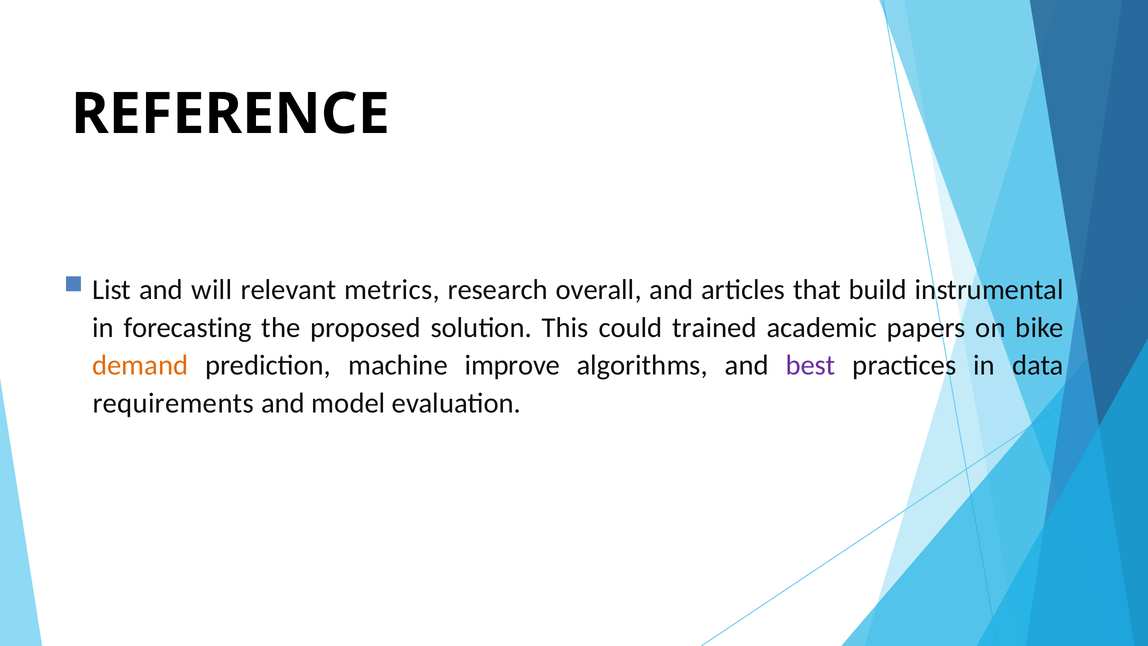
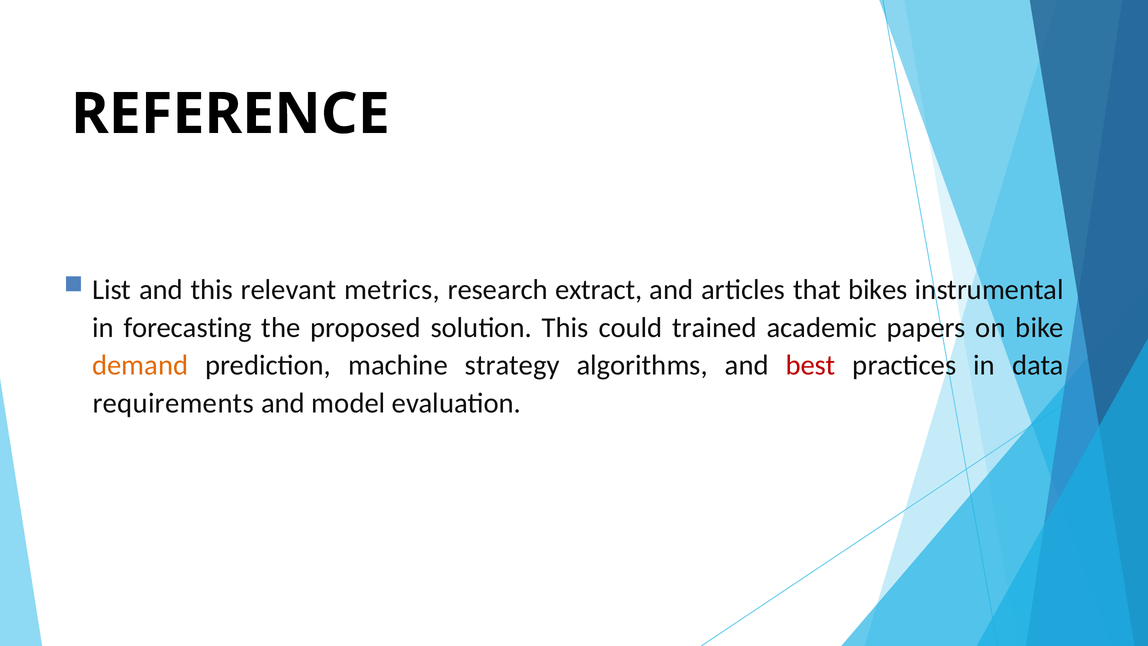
and will: will -> this
overall: overall -> extract
build: build -> bikes
improve: improve -> strategy
best colour: purple -> red
